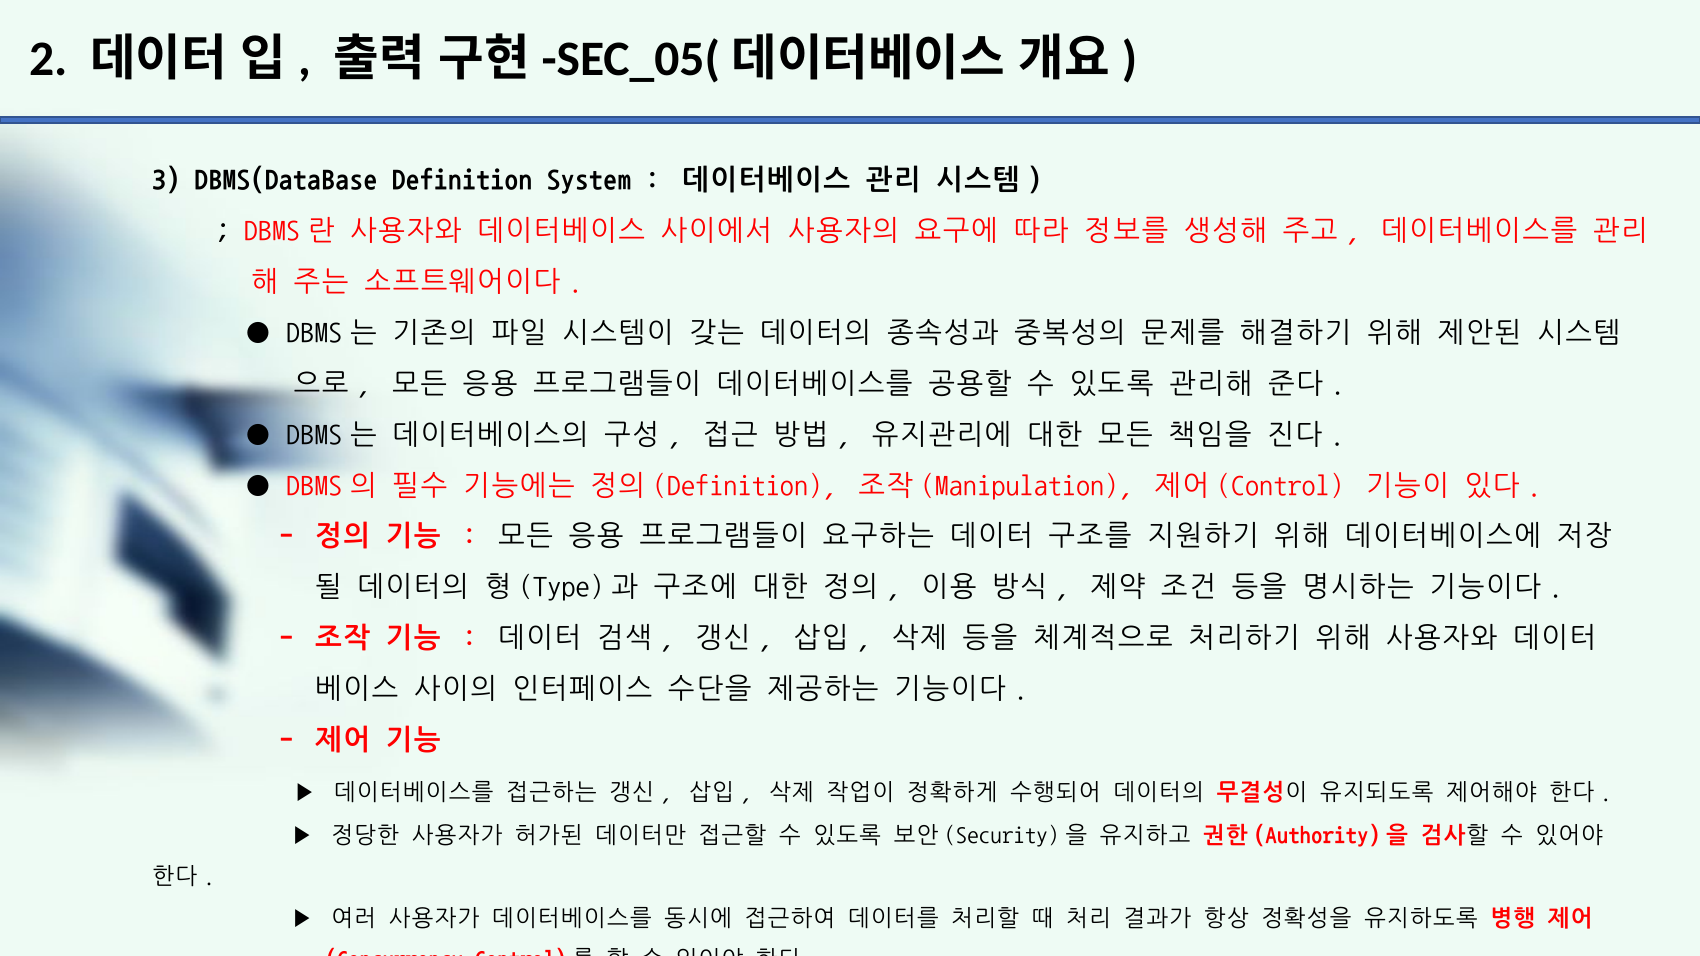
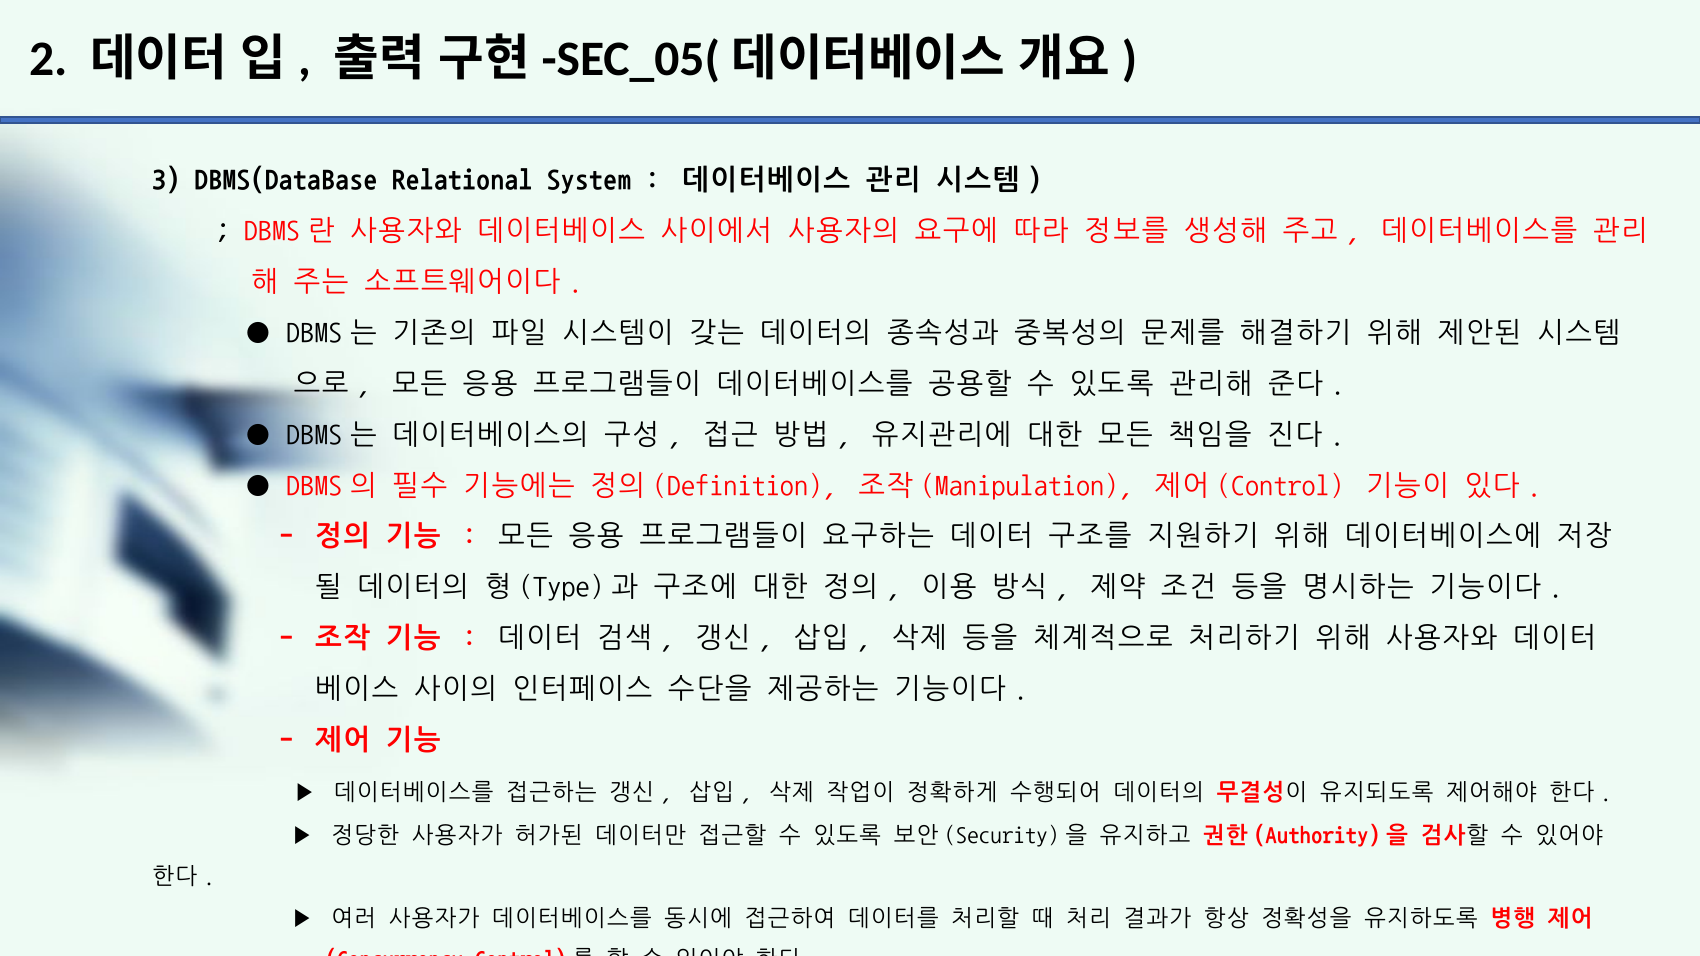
Definition: Definition -> Relational
